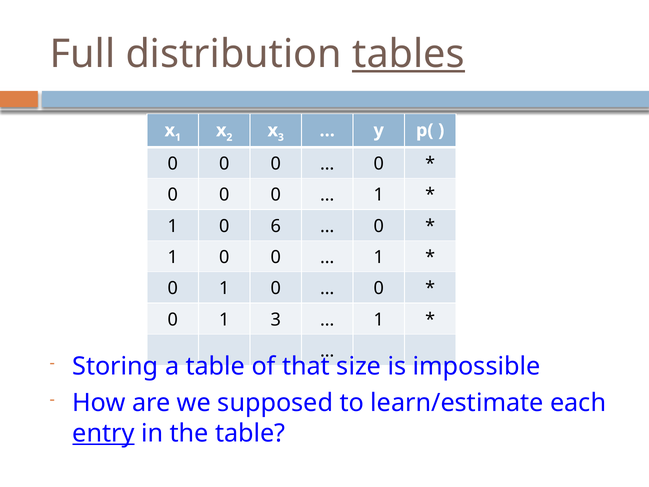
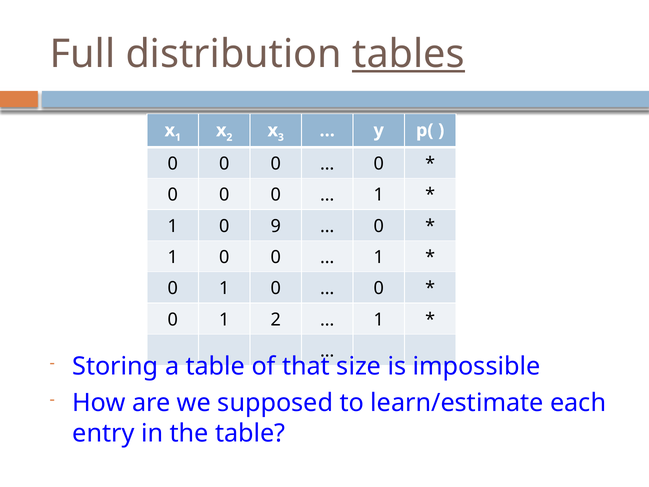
6: 6 -> 9
1 3: 3 -> 2
entry underline: present -> none
